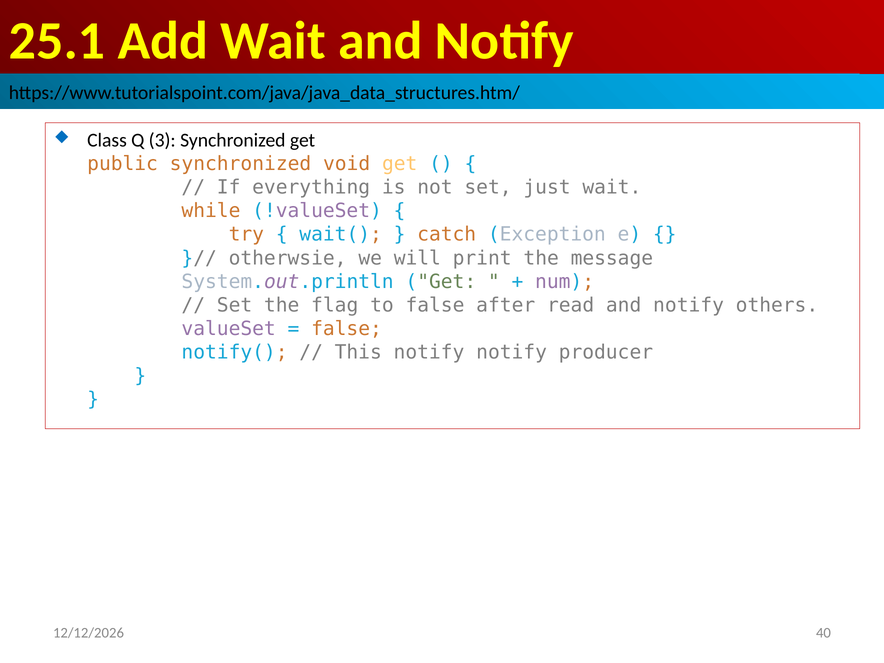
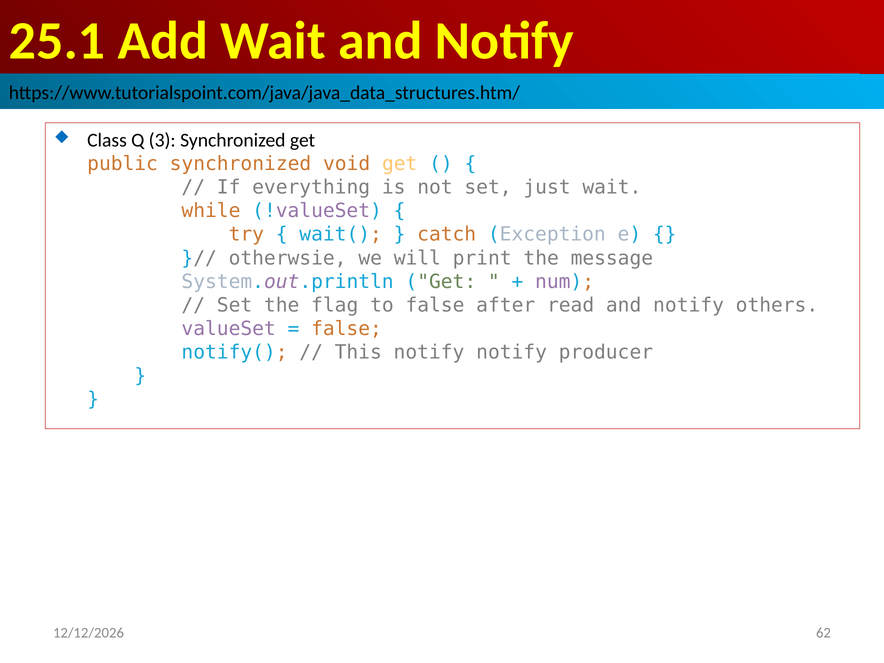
40: 40 -> 62
